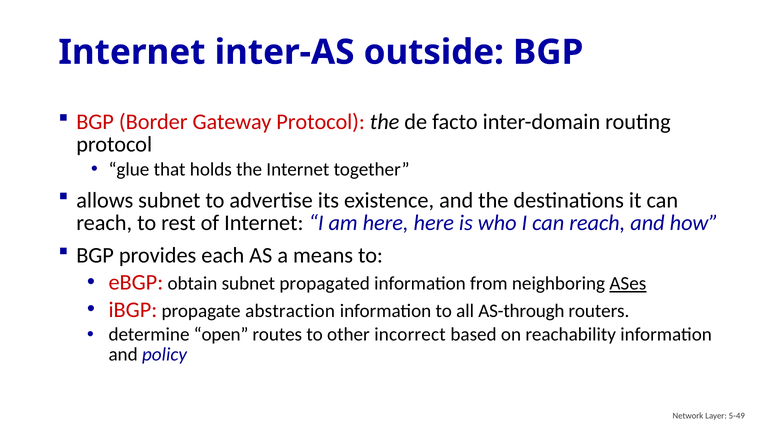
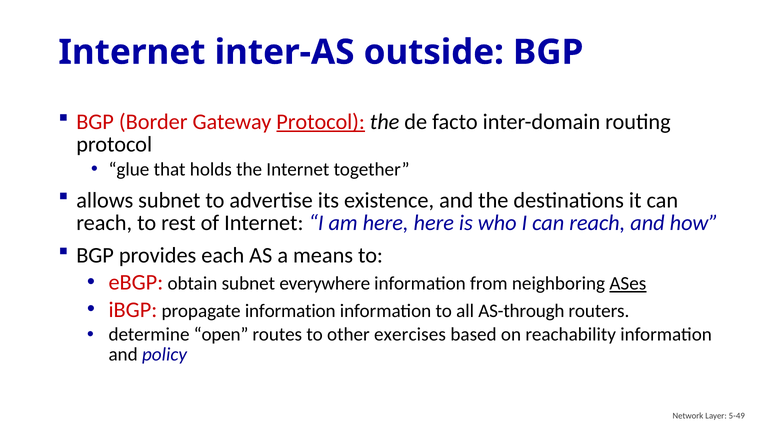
Protocol at (321, 122) underline: none -> present
propagated: propagated -> everywhere
propagate abstraction: abstraction -> information
incorrect: incorrect -> exercises
